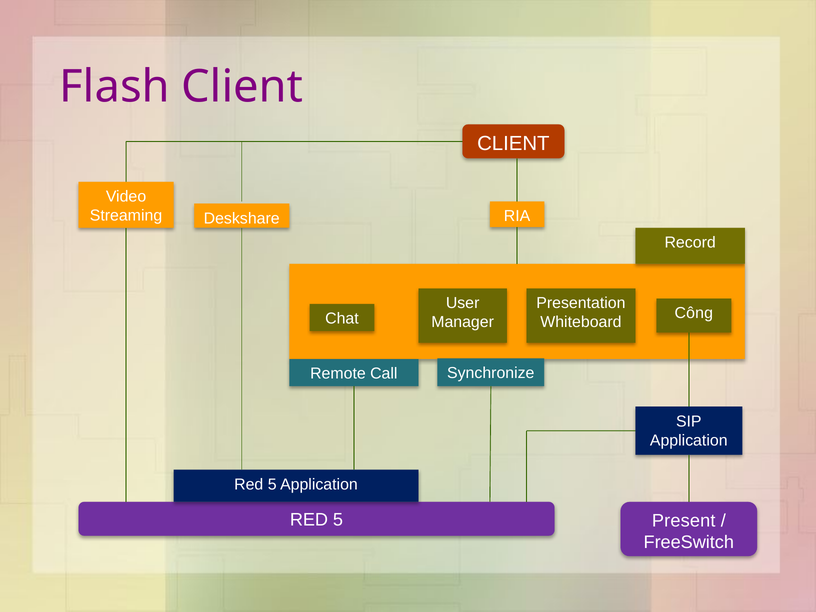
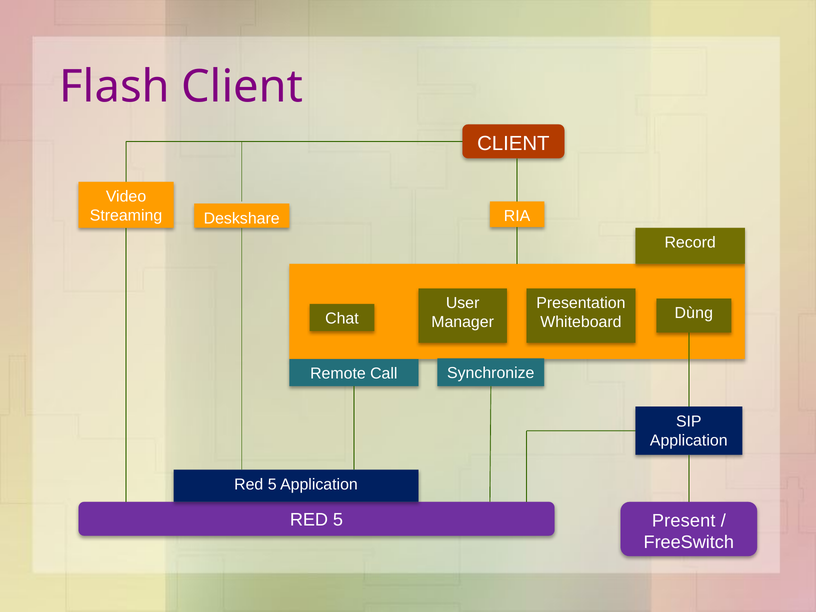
Công: Công -> Dùng
